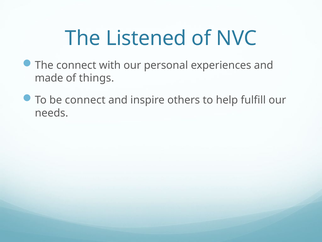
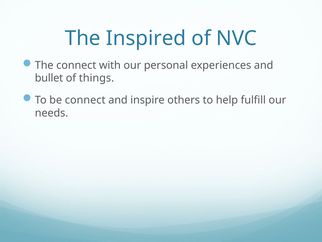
Listened: Listened -> Inspired
made: made -> bullet
